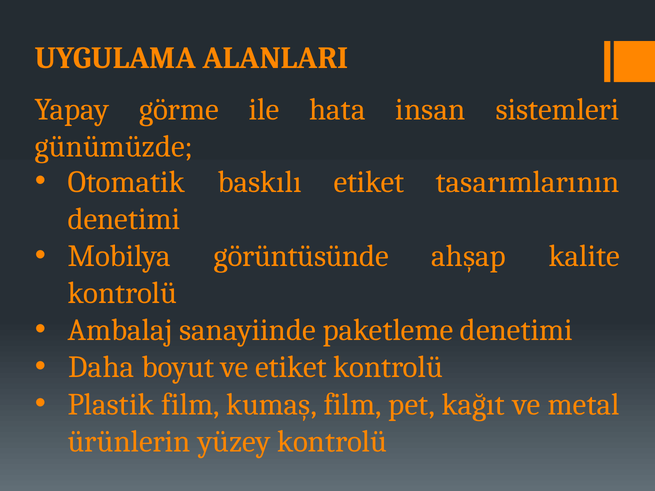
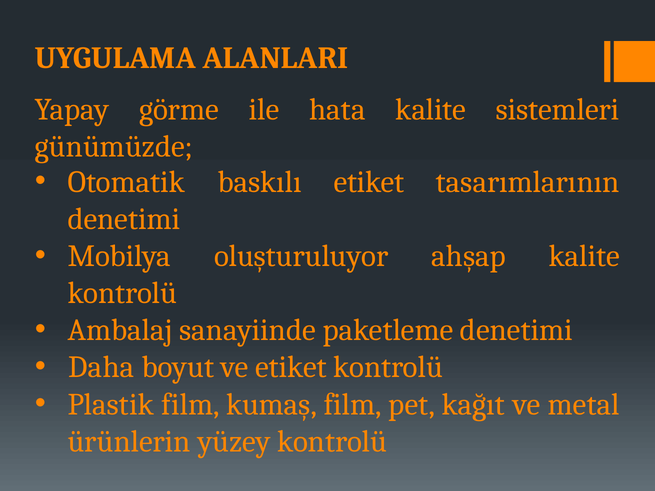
hata insan: insan -> kalite
görüntüsünde: görüntüsünde -> oluşturuluyor
